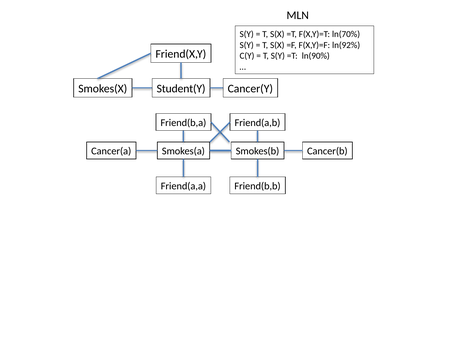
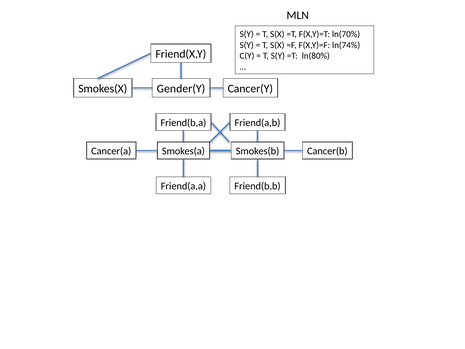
ln(92%: ln(92% -> ln(74%
ln(90%: ln(90% -> ln(80%
Student(Y: Student(Y -> Gender(Y
